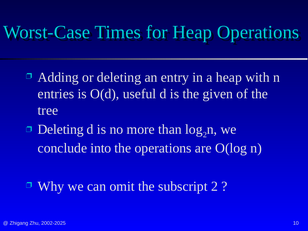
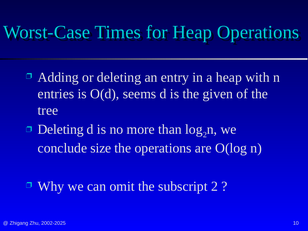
useful: useful -> seems
into: into -> size
